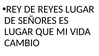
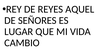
REYES LUGAR: LUGAR -> AQUEL
